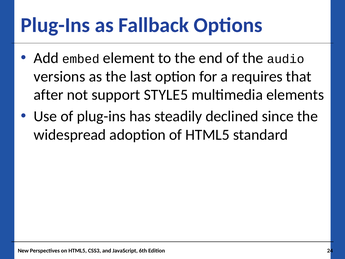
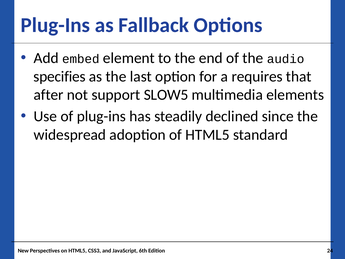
versions: versions -> specifies
STYLE5: STYLE5 -> SLOW5
